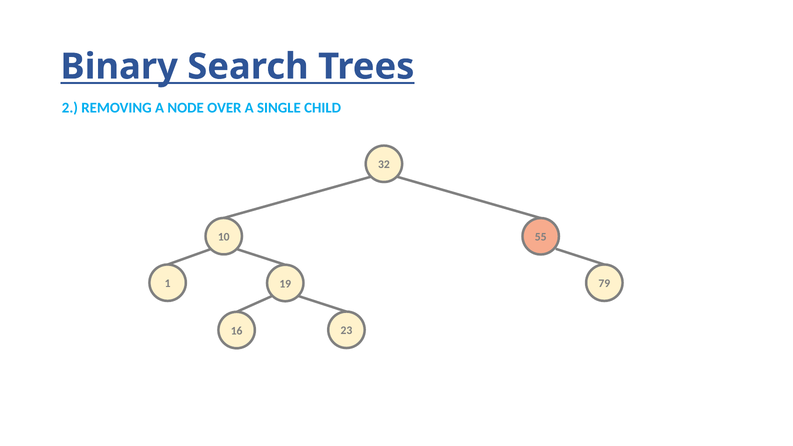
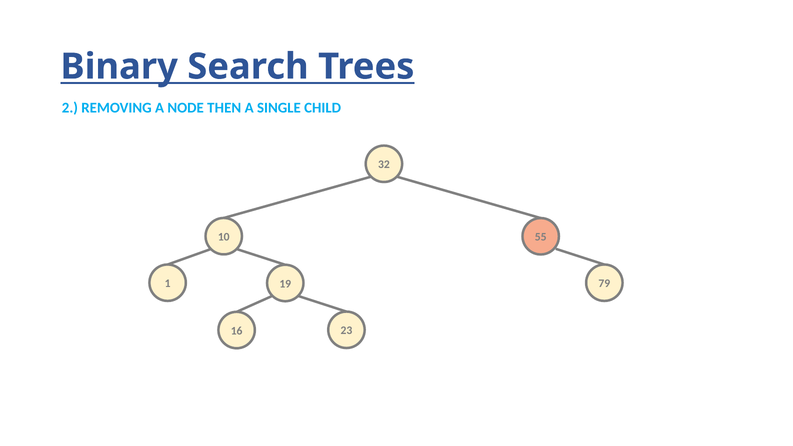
OVER: OVER -> THEN
